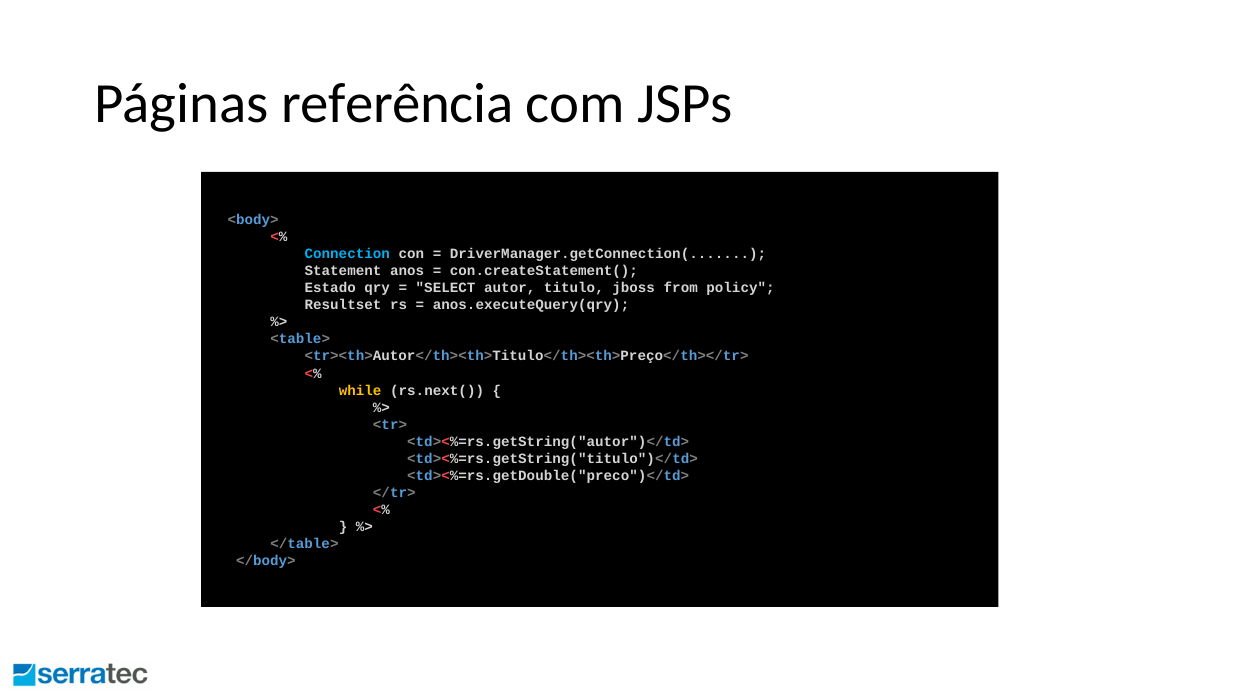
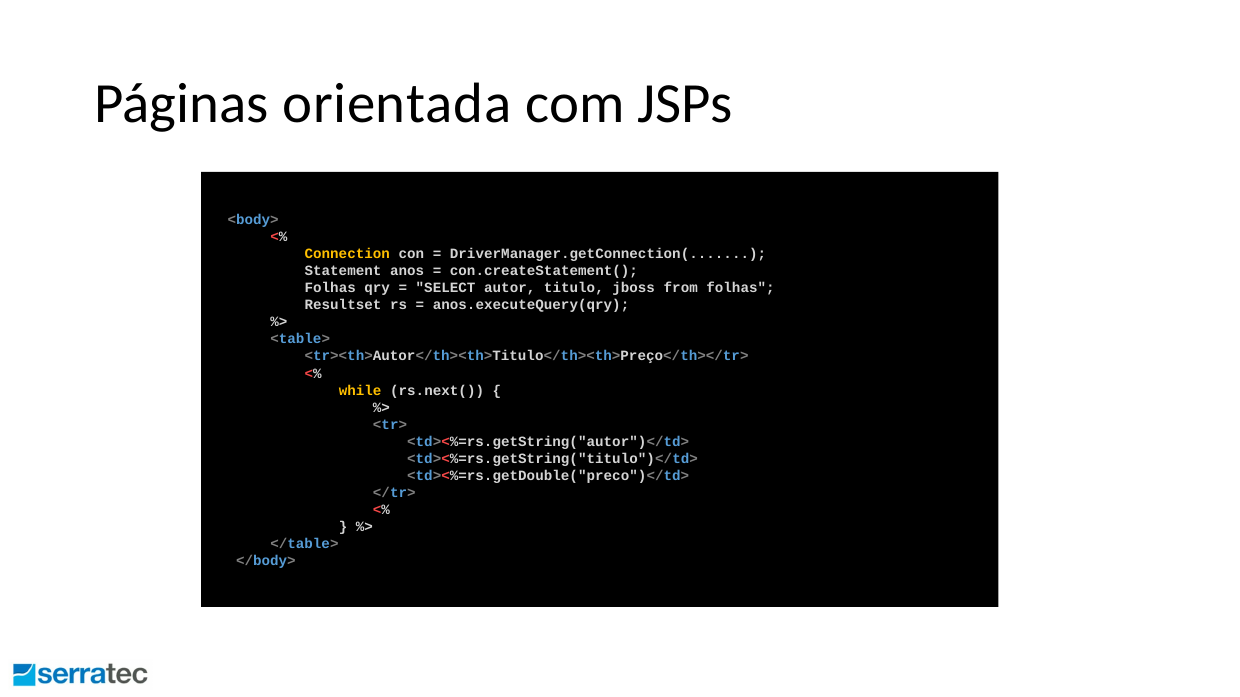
referência: referência -> orientada
Connection colour: light blue -> yellow
Estado at (330, 288): Estado -> Folhas
from policy: policy -> folhas
